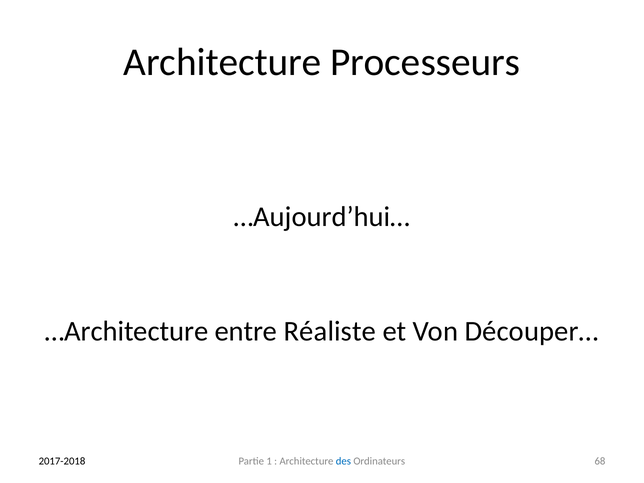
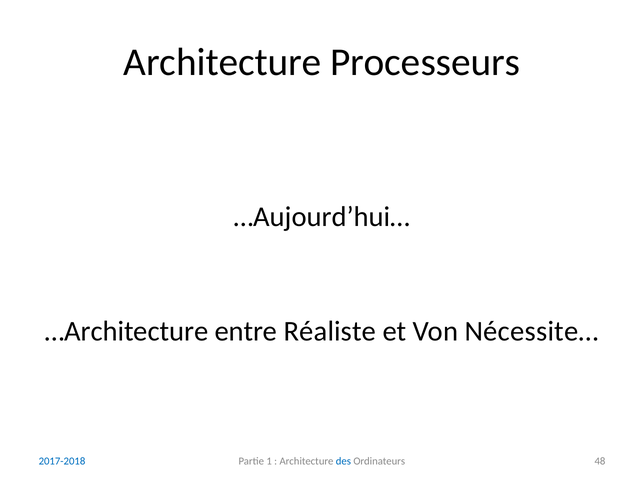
Découper…: Découper… -> Nécessite…
68: 68 -> 48
2017-2018 colour: black -> blue
